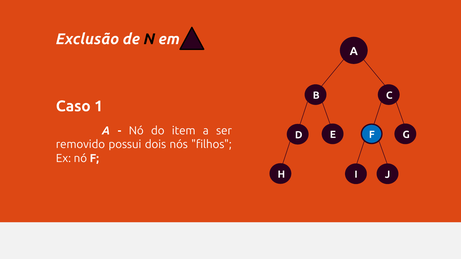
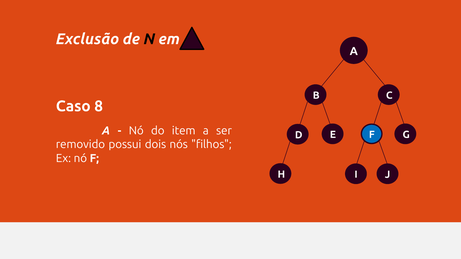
1: 1 -> 8
